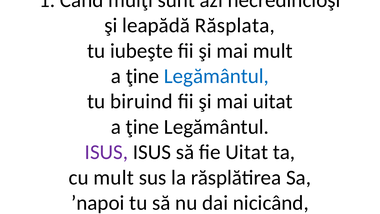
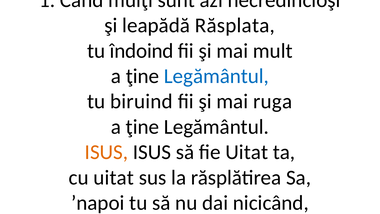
iubeşte: iubeşte -> îndoind
mai uitat: uitat -> ruga
ISUS at (106, 152) colour: purple -> orange
cu mult: mult -> uitat
